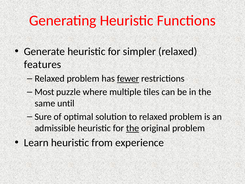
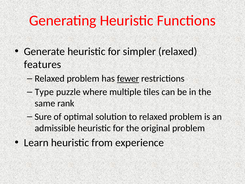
Most: Most -> Type
until: until -> rank
the at (133, 128) underline: present -> none
